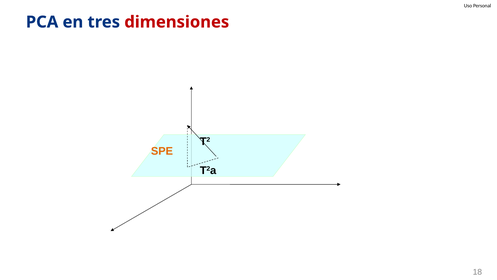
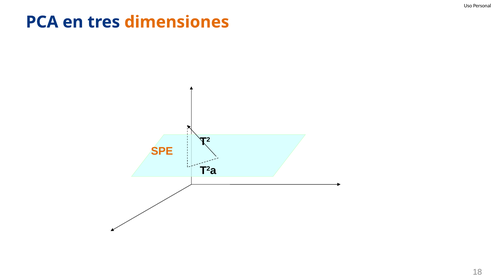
dimensiones colour: red -> orange
